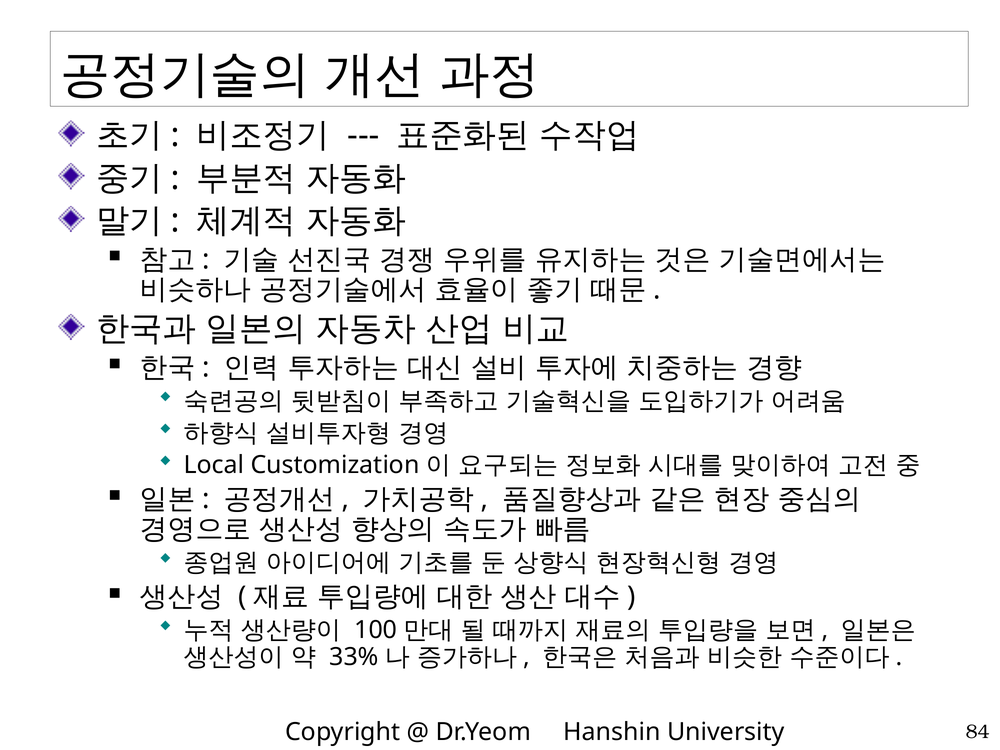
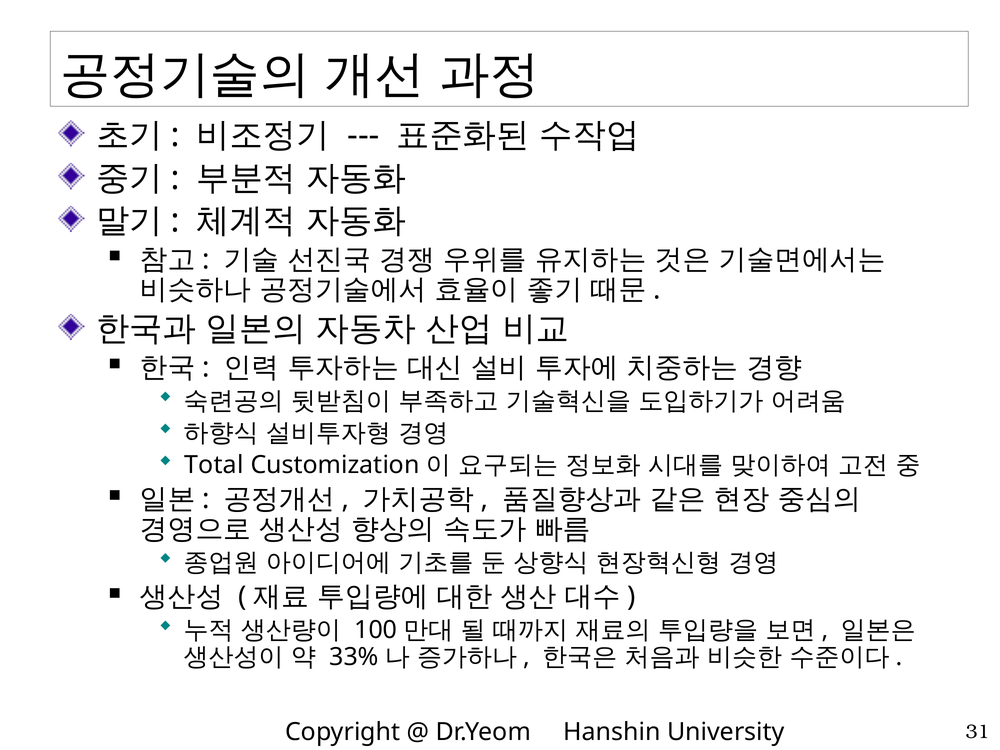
Local: Local -> Total
84: 84 -> 31
